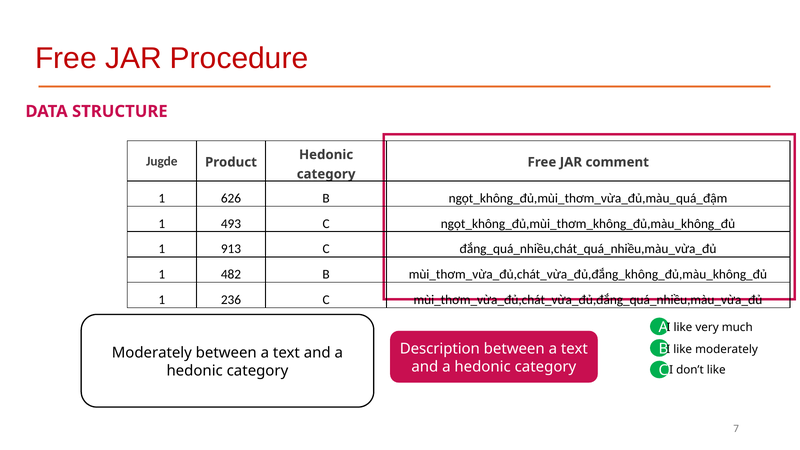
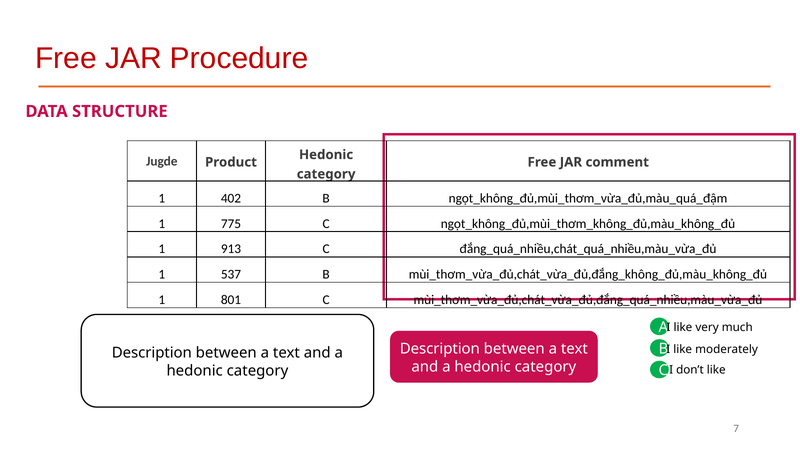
626: 626 -> 402
493: 493 -> 775
482: 482 -> 537
236: 236 -> 801
Moderately at (152, 353): Moderately -> Description
